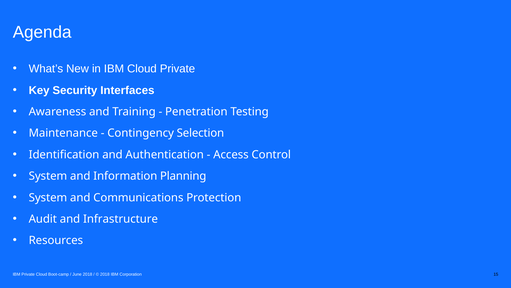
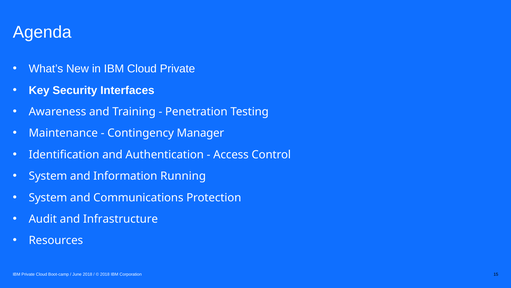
Selection: Selection -> Manager
Planning: Planning -> Running
